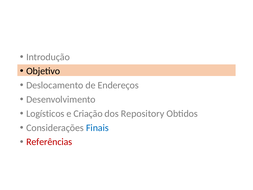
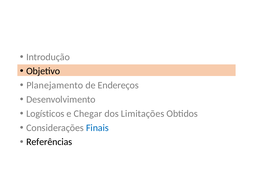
Deslocamento: Deslocamento -> Planejamento
Criação: Criação -> Chegar
Repository: Repository -> Limitações
Referências colour: red -> black
